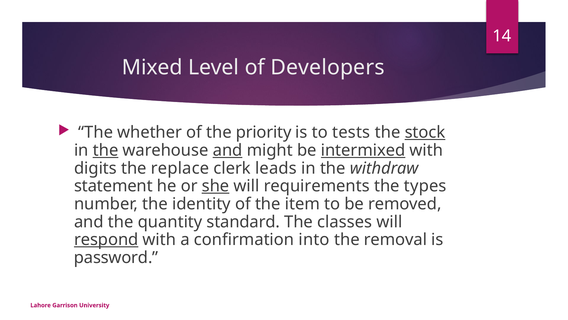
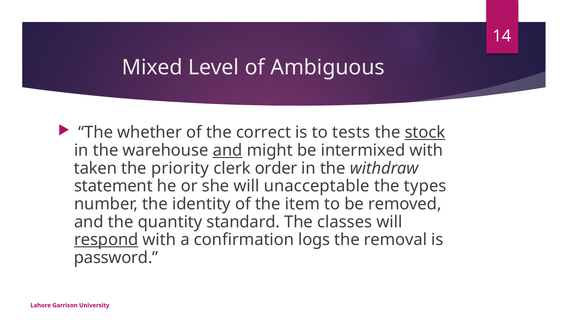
Developers: Developers -> Ambiguous
priority: priority -> correct
the at (106, 150) underline: present -> none
intermixed underline: present -> none
digits: digits -> taken
replace: replace -> priority
leads: leads -> order
she underline: present -> none
requirements: requirements -> unacceptable
into: into -> logs
